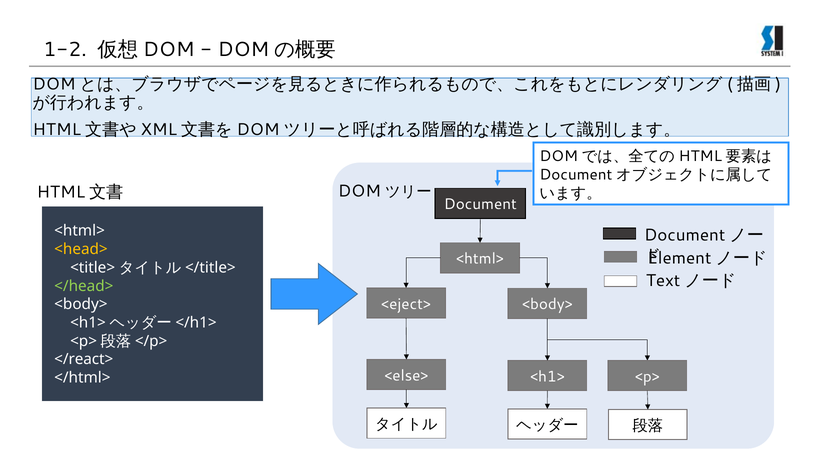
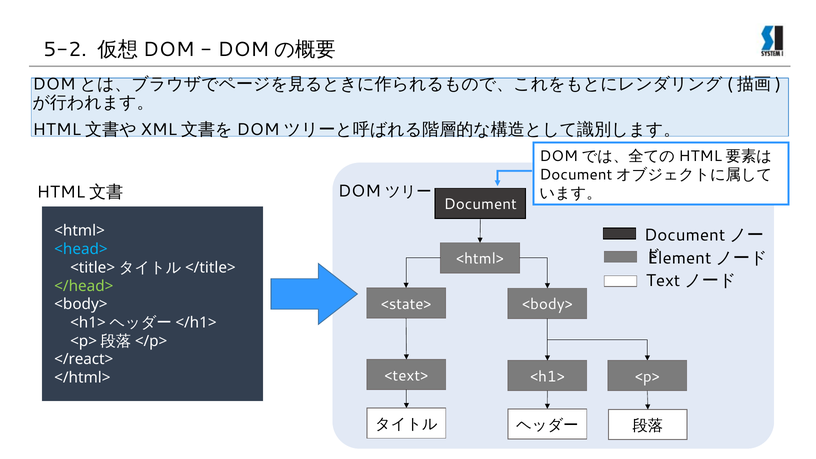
1-2: 1-2 -> 5-2
<head> colour: yellow -> light blue
<eject>: <eject> -> <state>
<else>: <else> -> <text>
